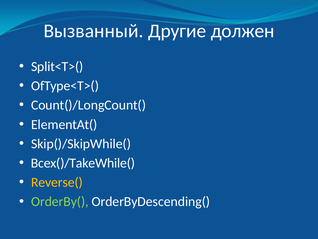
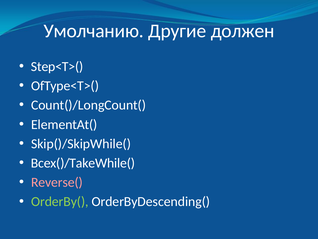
Вызванный: Вызванный -> Умолчанию
Split<T>(: Split<T>( -> Step<T>(
Reverse( colour: yellow -> pink
